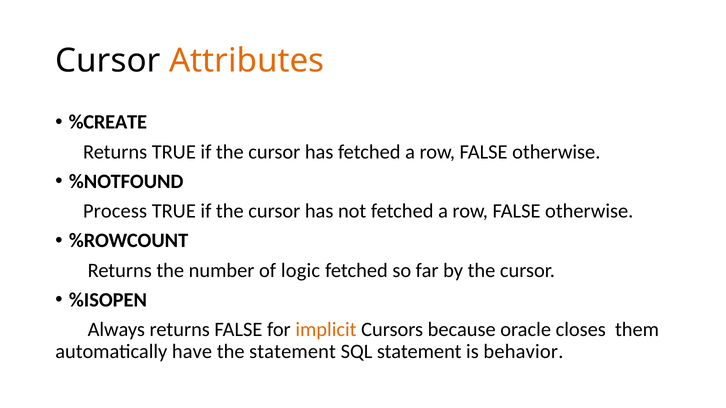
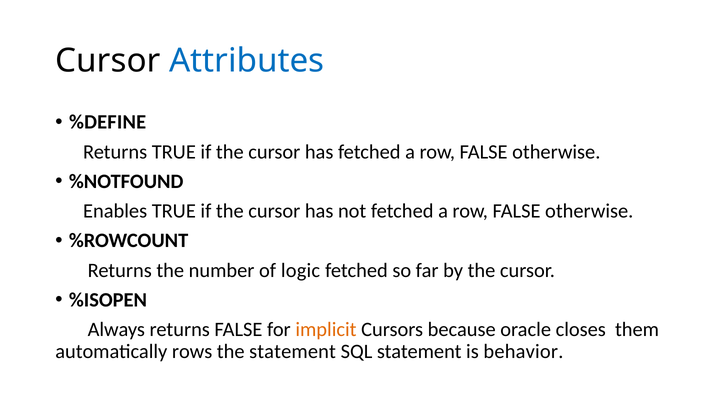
Attributes colour: orange -> blue
%CREATE: %CREATE -> %DEFINE
Process: Process -> Enables
have: have -> rows
